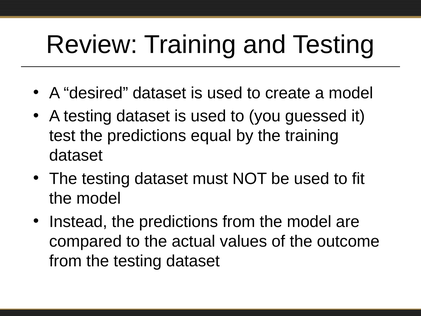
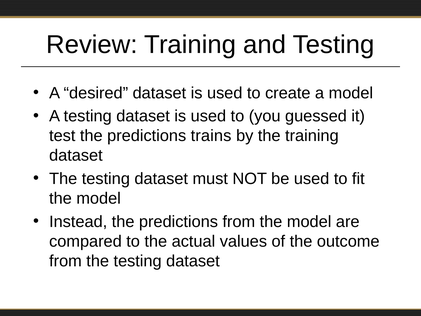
equal: equal -> trains
